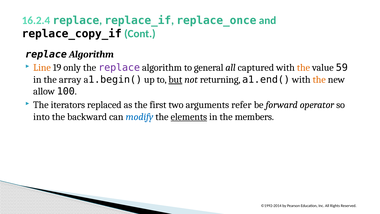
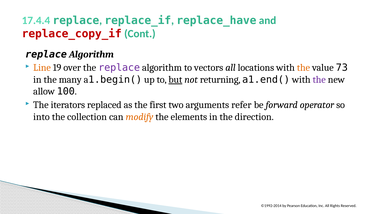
16.2.4: 16.2.4 -> 17.4.4
replace_once: replace_once -> replace_have
replace_copy_if colour: black -> red
only: only -> over
general: general -> vectors
captured: captured -> locations
59: 59 -> 73
array: array -> many
the at (319, 80) colour: orange -> purple
backward: backward -> collection
modify colour: blue -> orange
elements underline: present -> none
members: members -> direction
